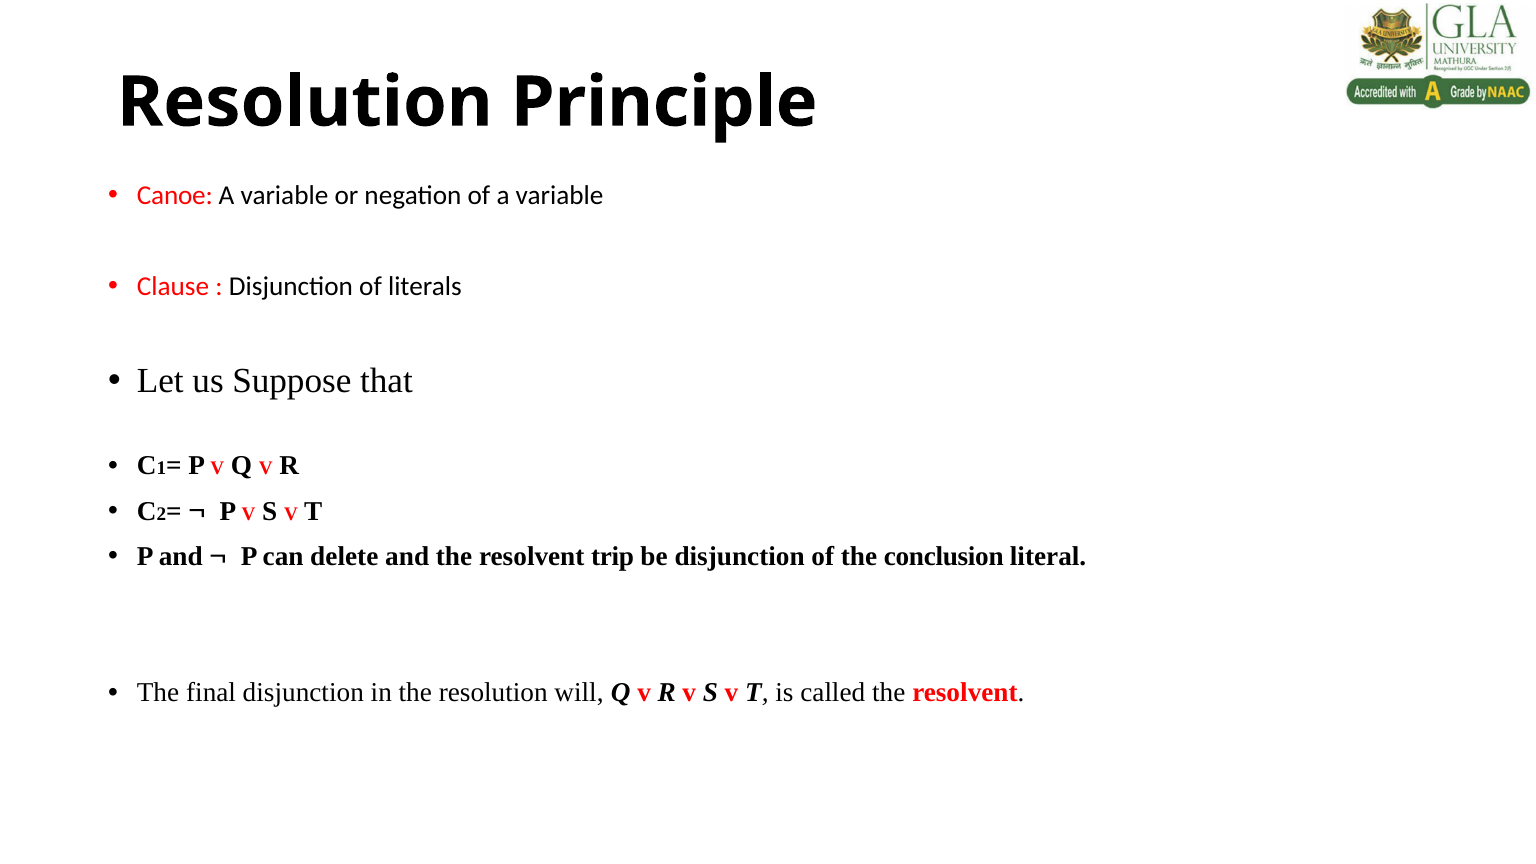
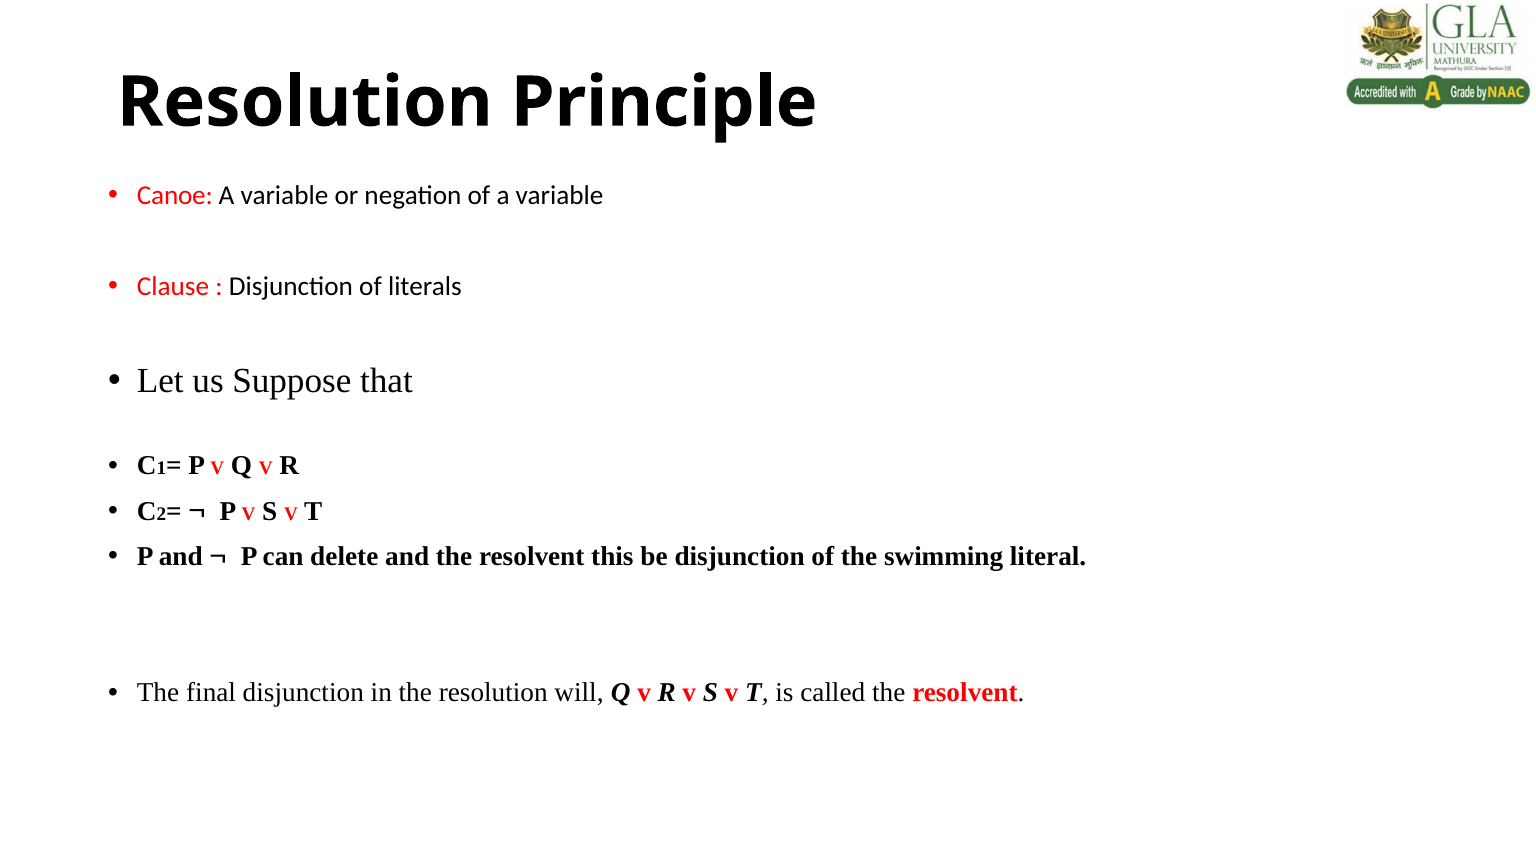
trip: trip -> this
conclusion: conclusion -> swimming
